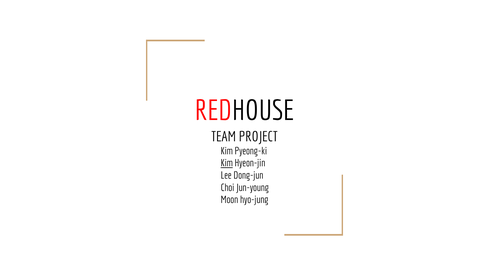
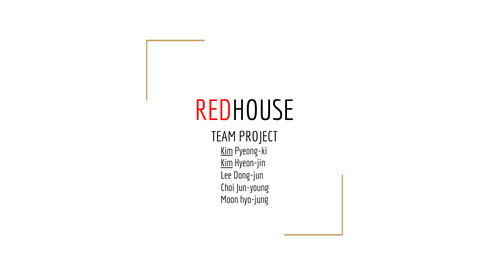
Kim at (227, 151) underline: none -> present
